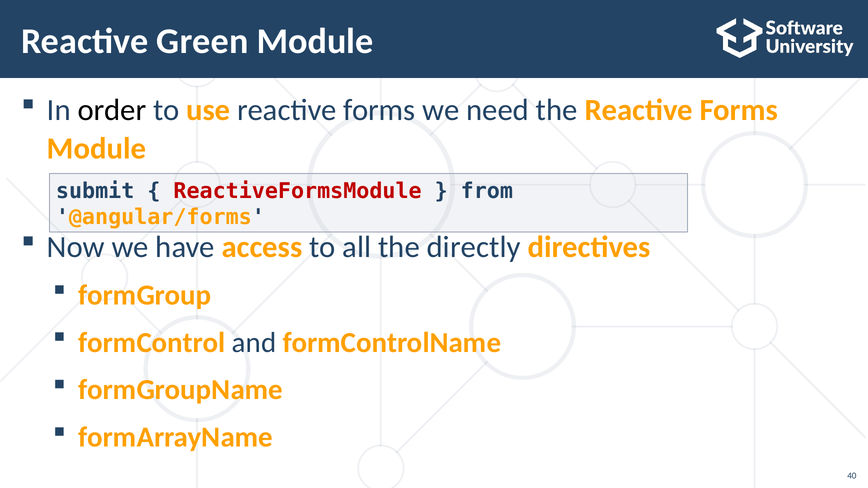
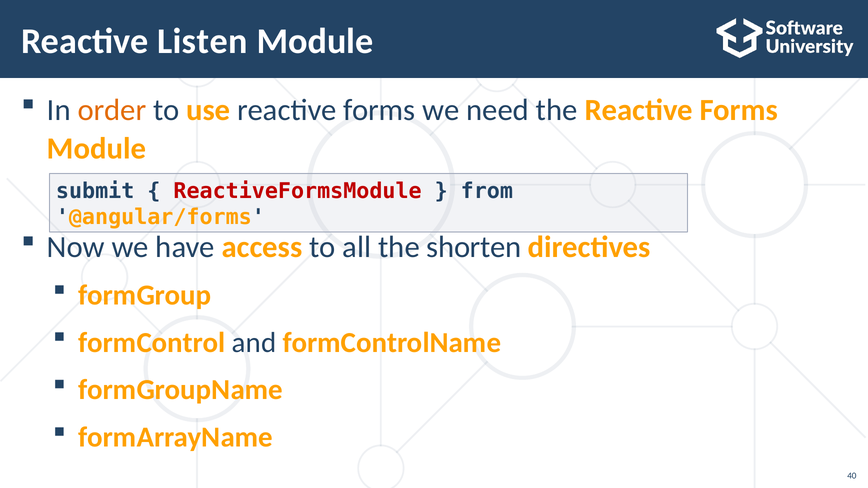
Green: Green -> Listen
order colour: black -> orange
directly: directly -> shorten
